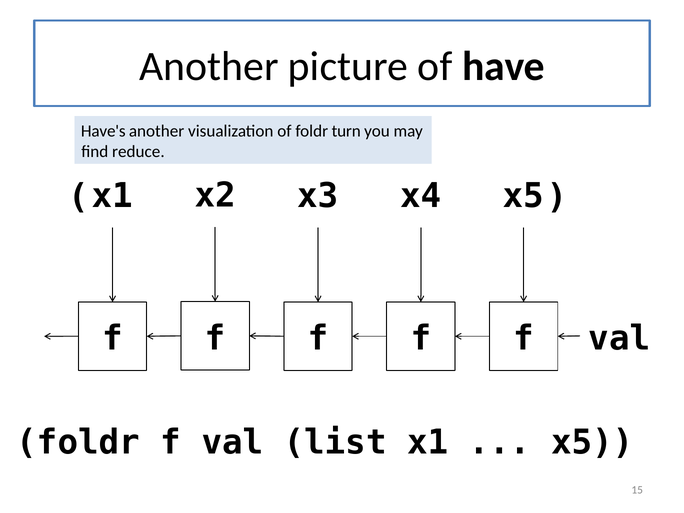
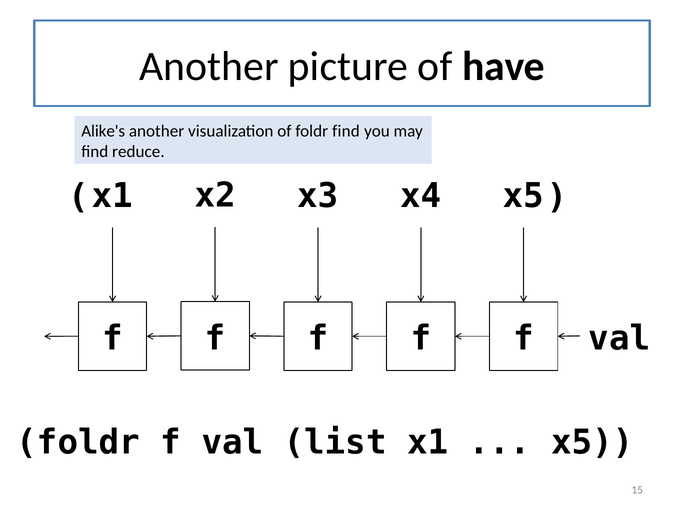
Have's: Have's -> Alike's
foldr turn: turn -> find
